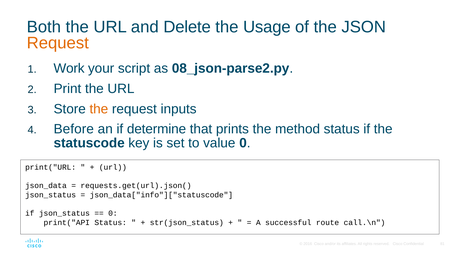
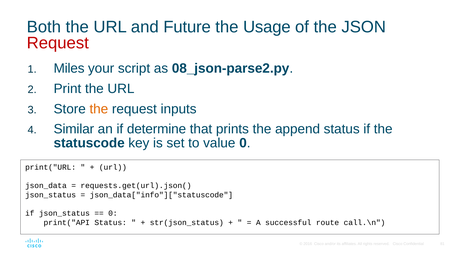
Delete: Delete -> Future
Request at (58, 43) colour: orange -> red
Work: Work -> Miles
Before: Before -> Similar
method: method -> append
